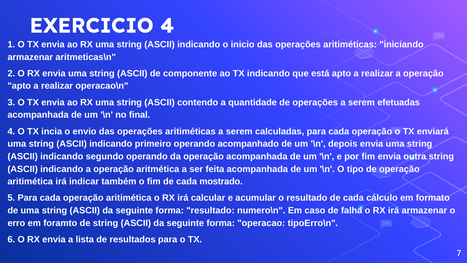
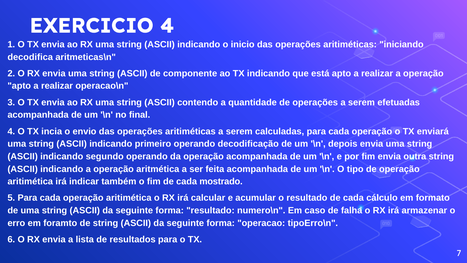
armazenar at (30, 57): armazenar -> decodifica
acompanhado: acompanhado -> decodificação
